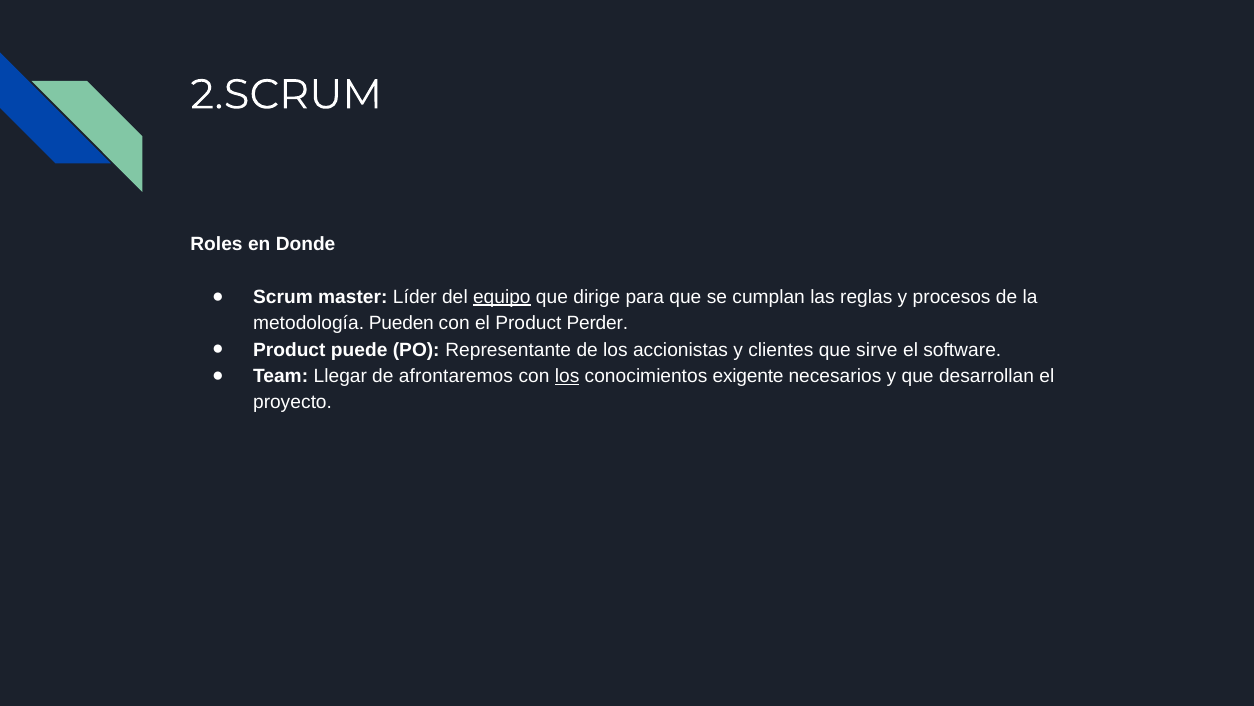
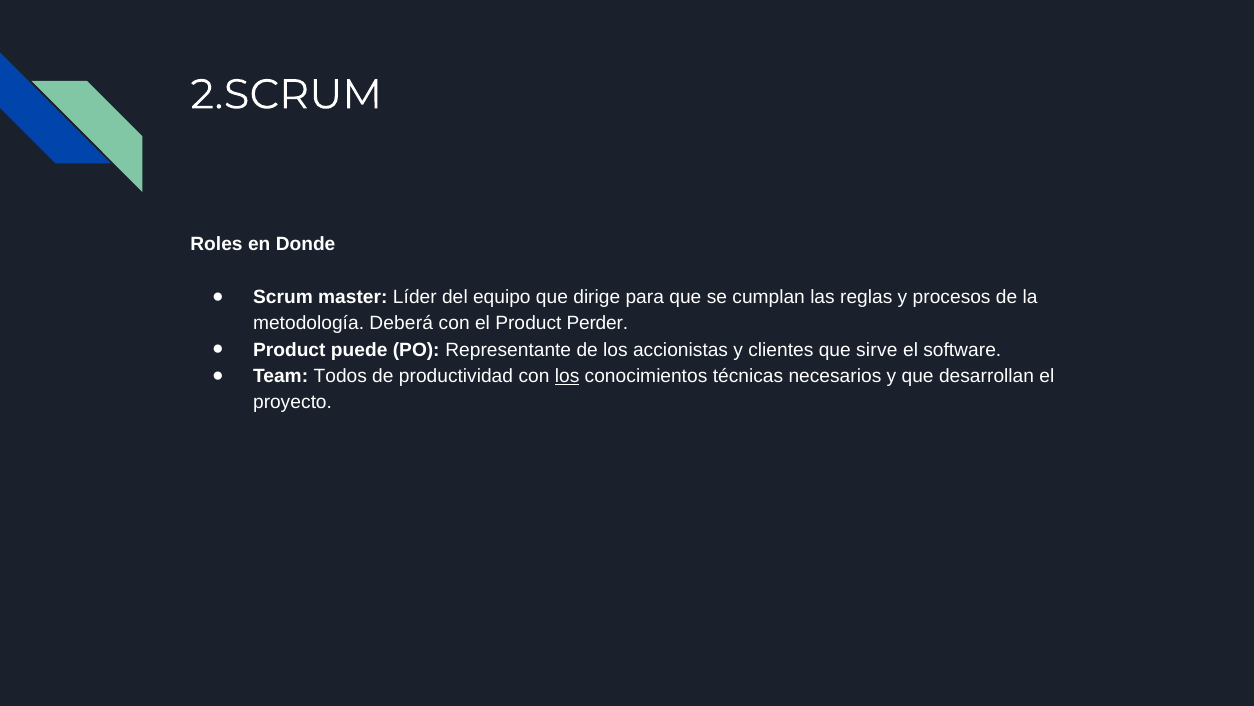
equipo underline: present -> none
Pueden: Pueden -> Deberá
Llegar: Llegar -> Todos
afrontaremos: afrontaremos -> productividad
exigente: exigente -> técnicas
